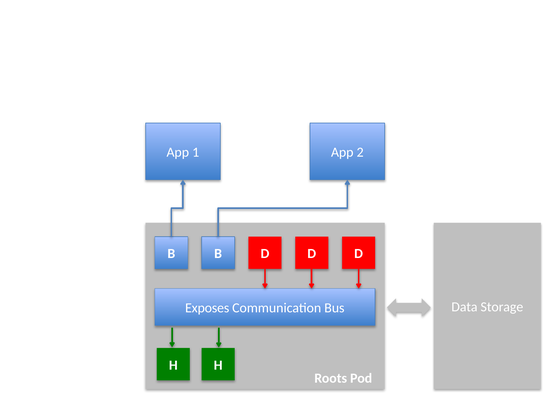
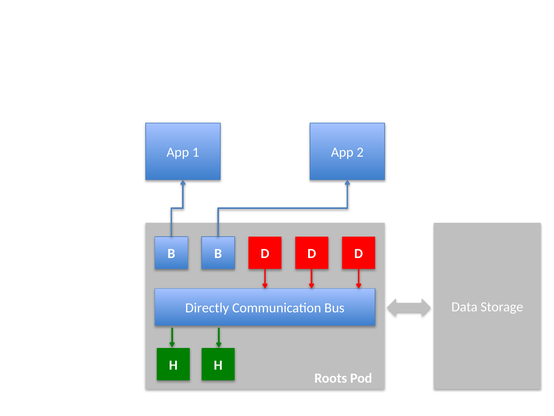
Exposes: Exposes -> Directly
